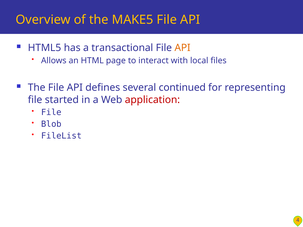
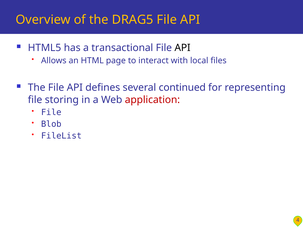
MAKE5: MAKE5 -> DRAG5
API at (183, 48) colour: orange -> black
started: started -> storing
